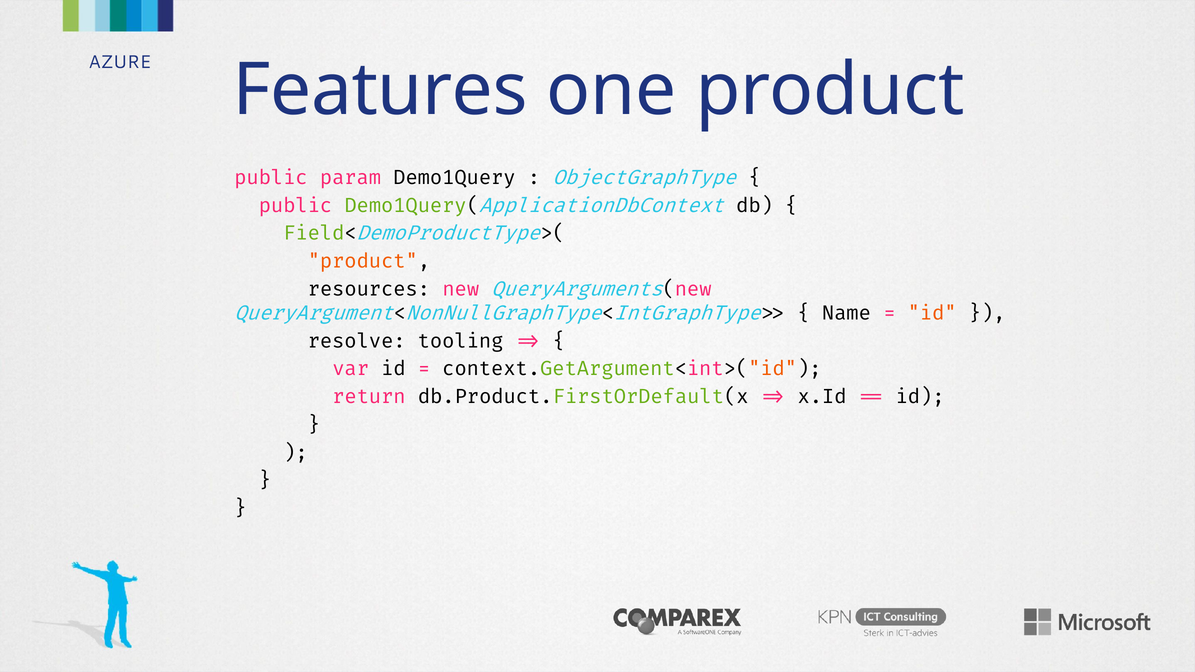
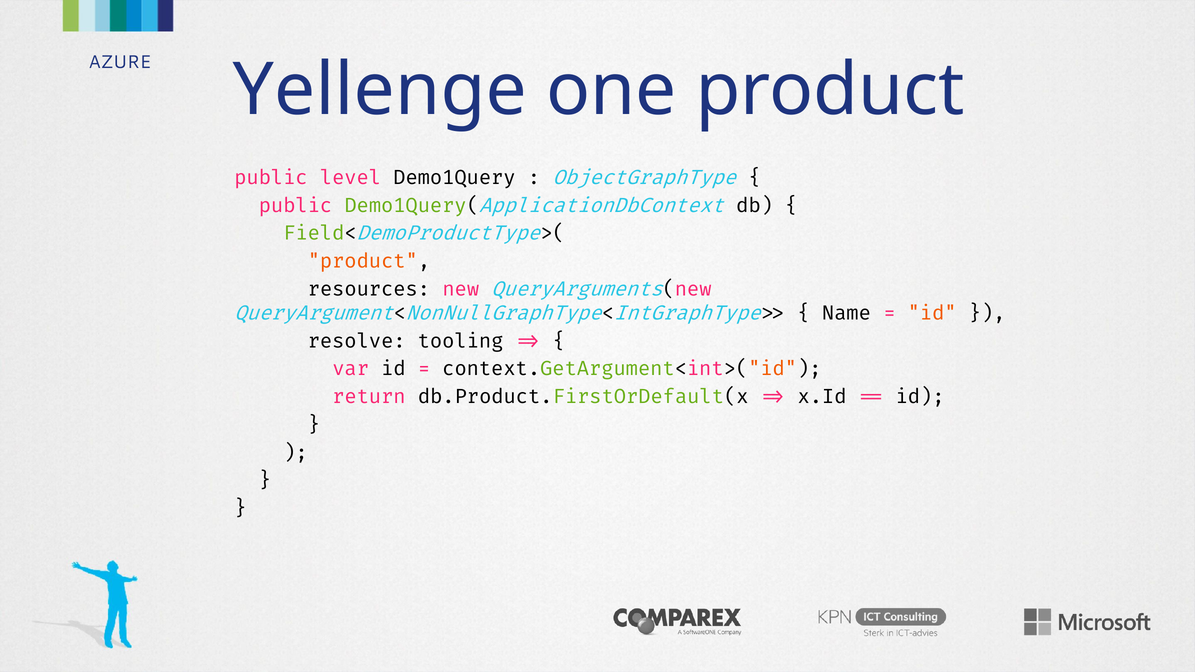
Features: Features -> Yellenge
param: param -> level
